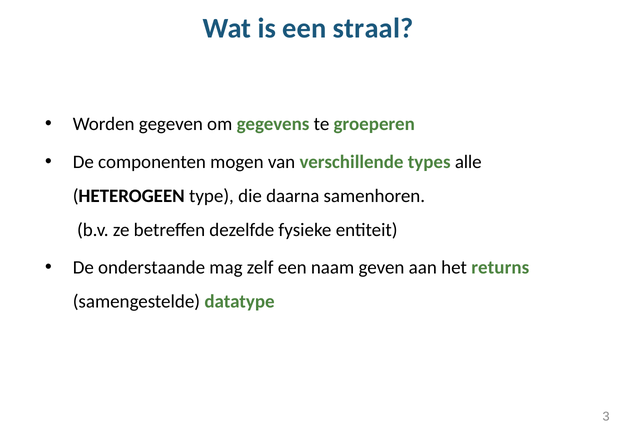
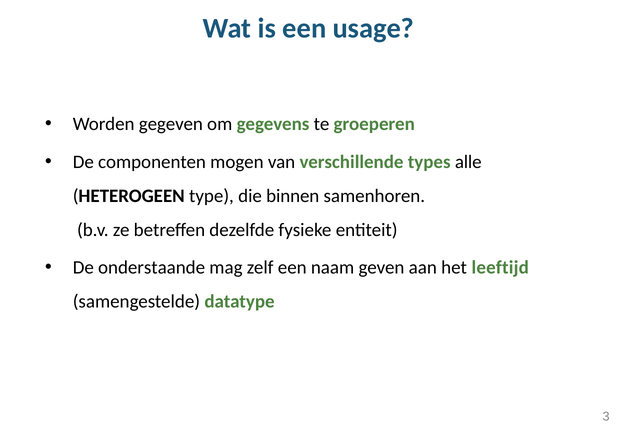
straal: straal -> usage
daarna: daarna -> binnen
returns: returns -> leeftijd
